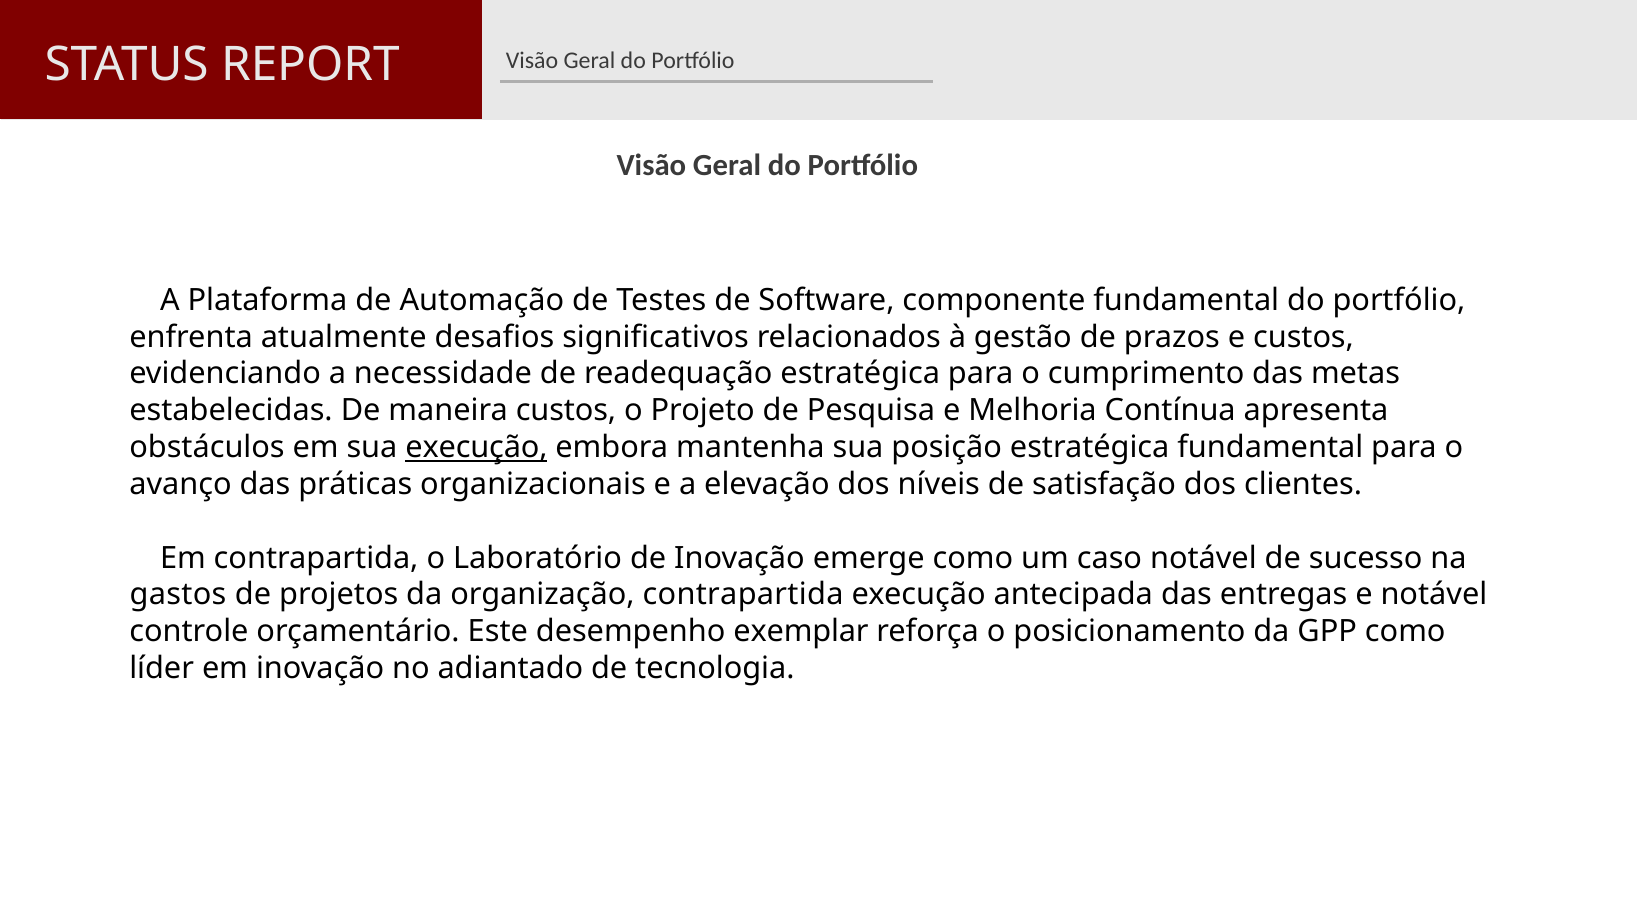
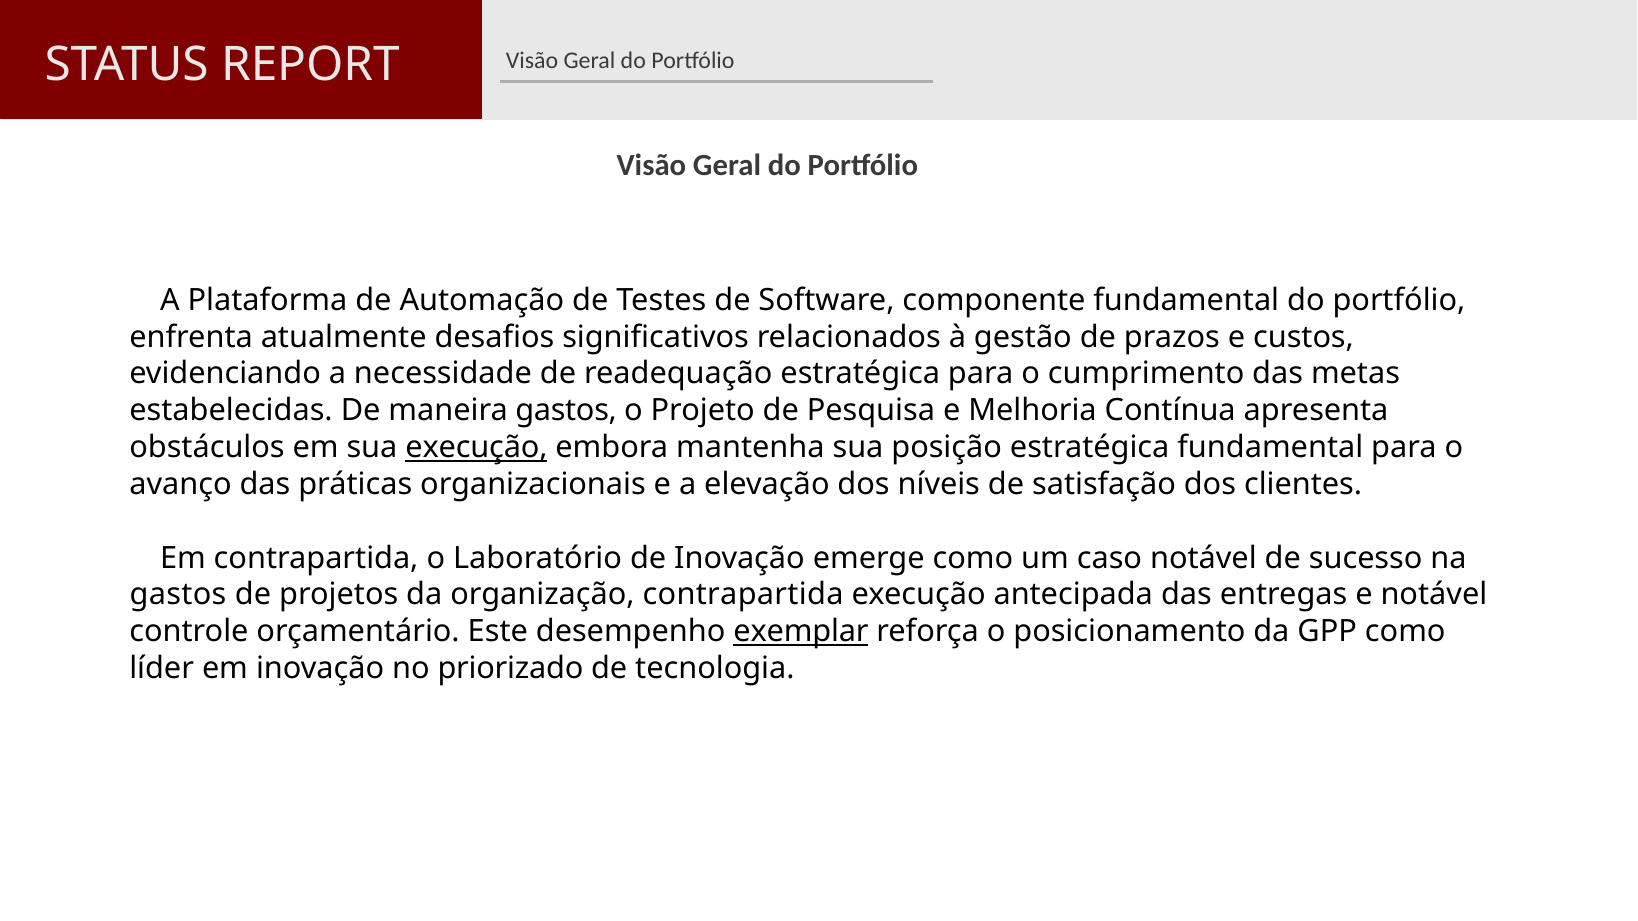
maneira custos: custos -> gastos
exemplar underline: none -> present
adiantado: adiantado -> priorizado
